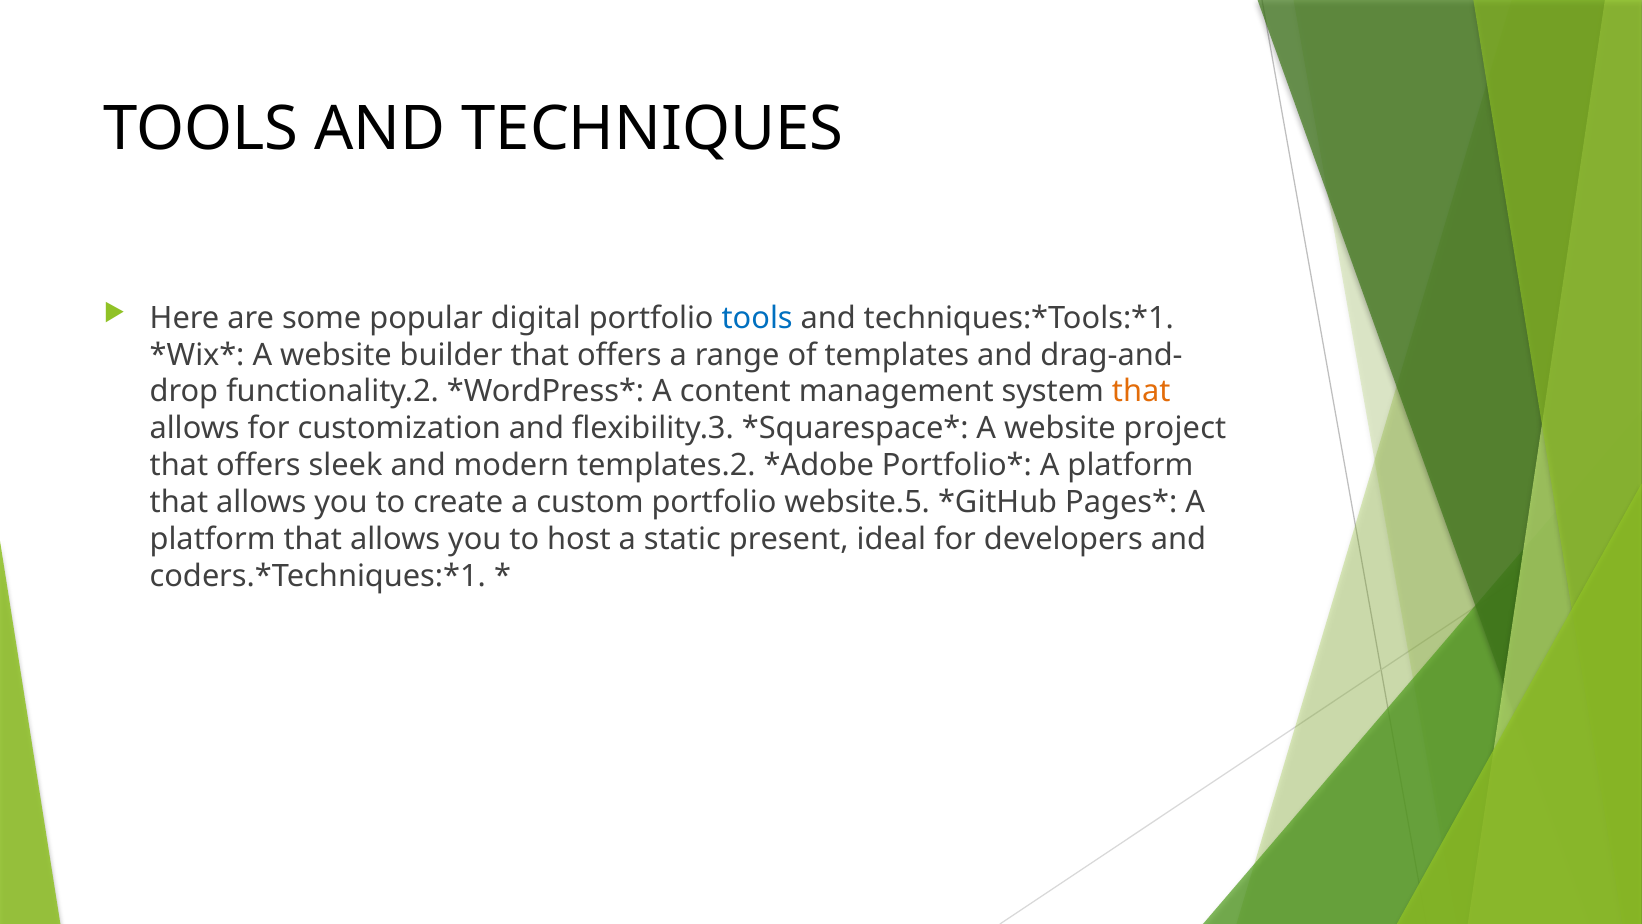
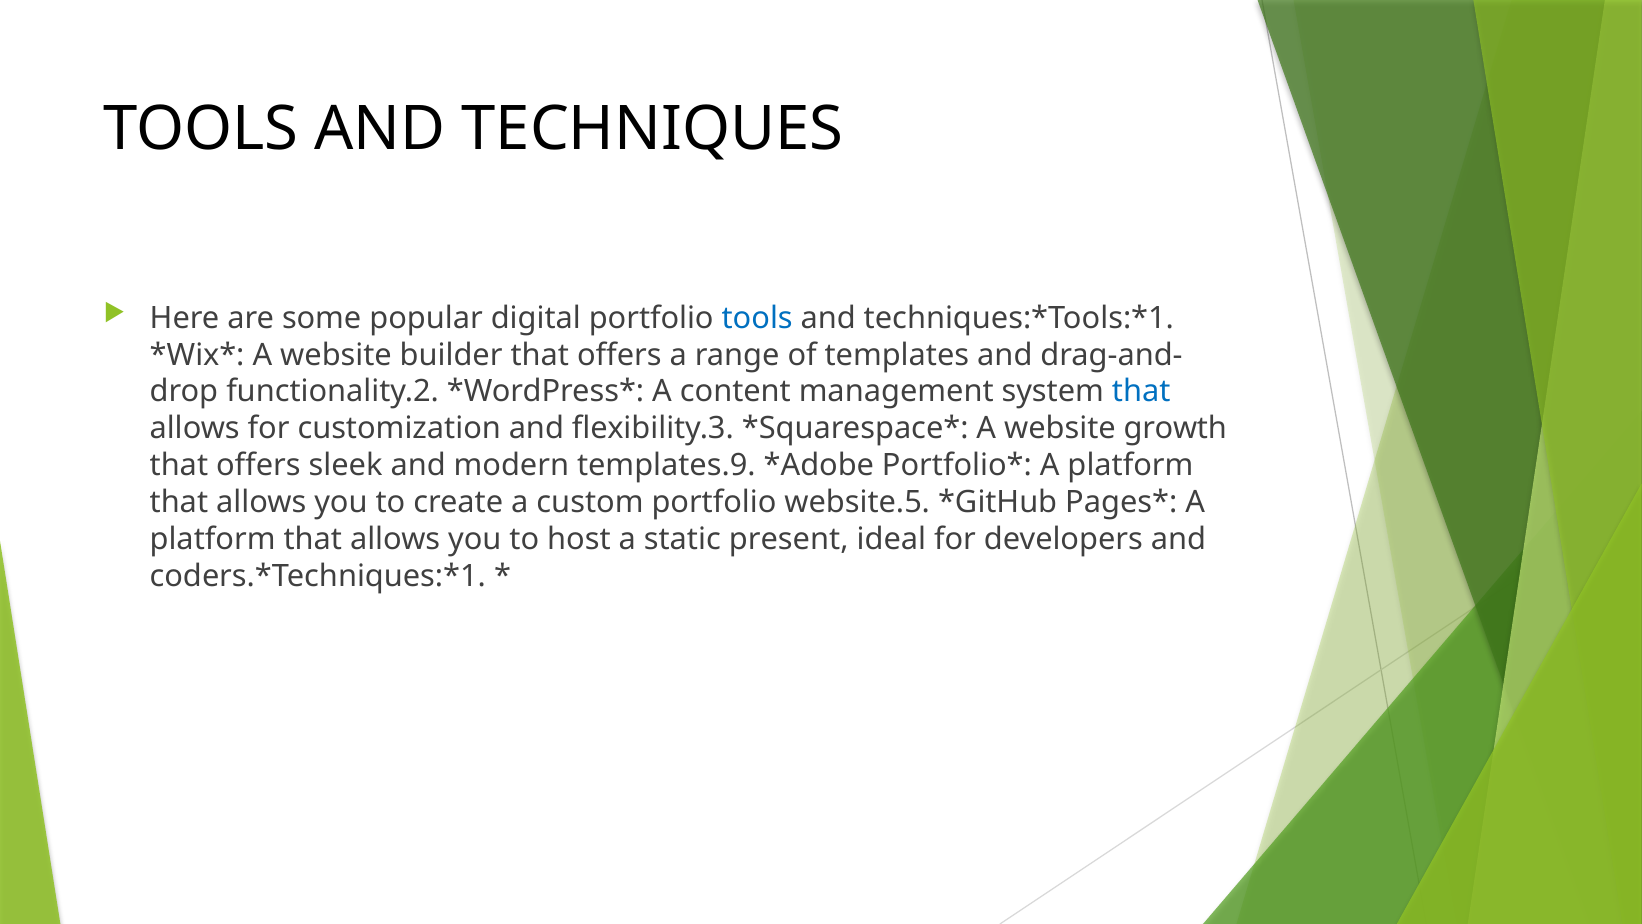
that at (1141, 392) colour: orange -> blue
project: project -> growth
templates.2: templates.2 -> templates.9
